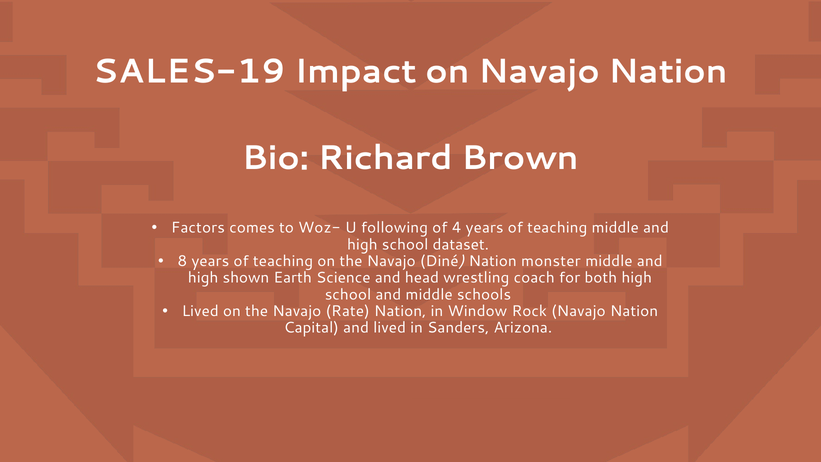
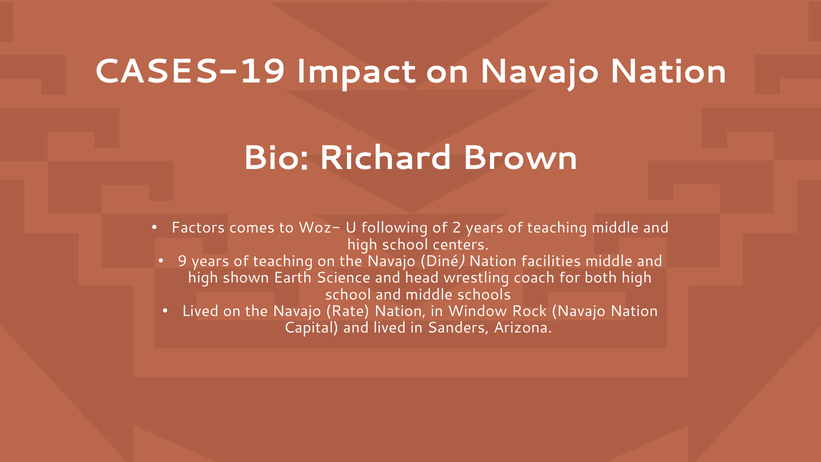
SALES-19: SALES-19 -> CASES-19
4: 4 -> 2
dataset: dataset -> centers
8: 8 -> 9
monster: monster -> facilities
